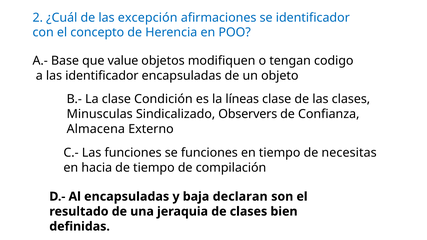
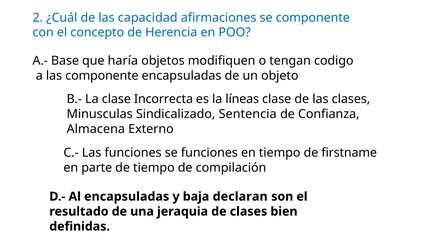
excepción: excepción -> capacidad
se identificador: identificador -> componente
value: value -> haría
las identificador: identificador -> componente
Condición: Condición -> Incorrecta
Observers: Observers -> Sentencia
necesitas: necesitas -> firstname
hacia: hacia -> parte
